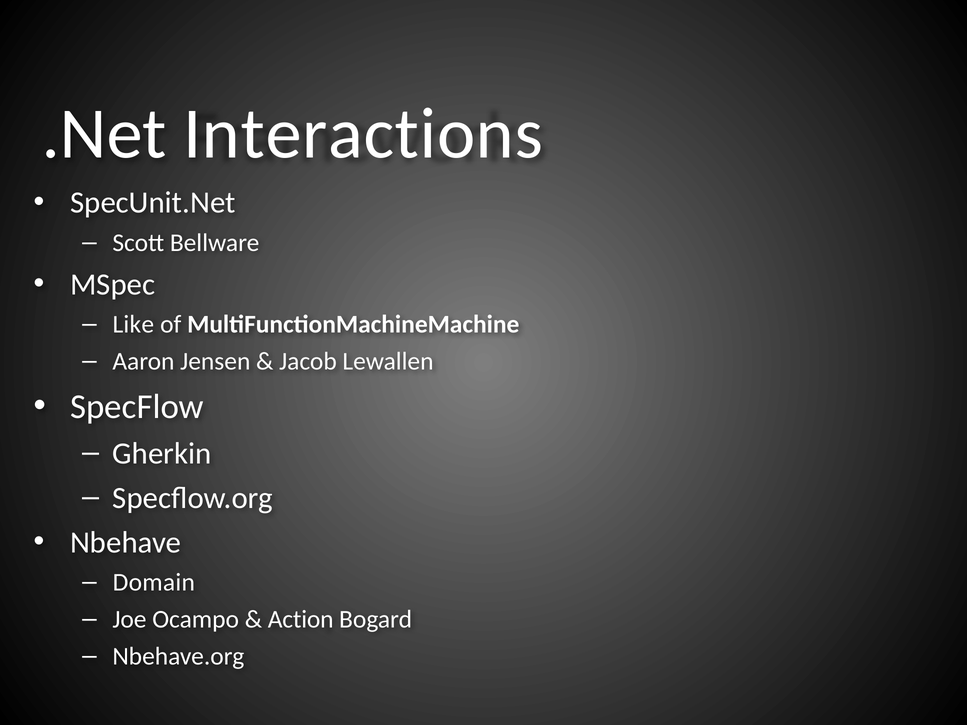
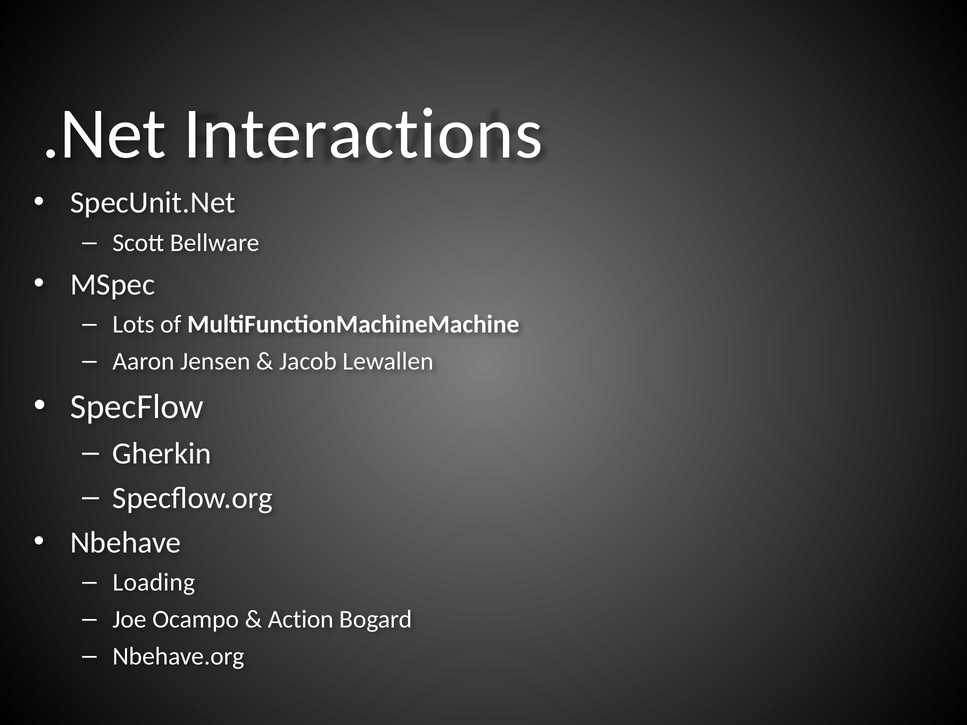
Like: Like -> Lots
Domain: Domain -> Loading
